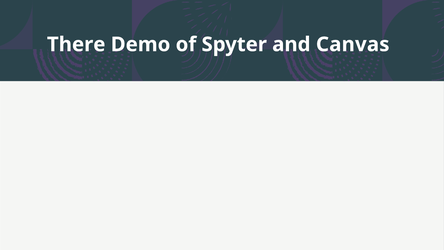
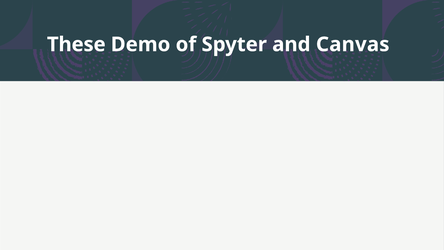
There: There -> These
